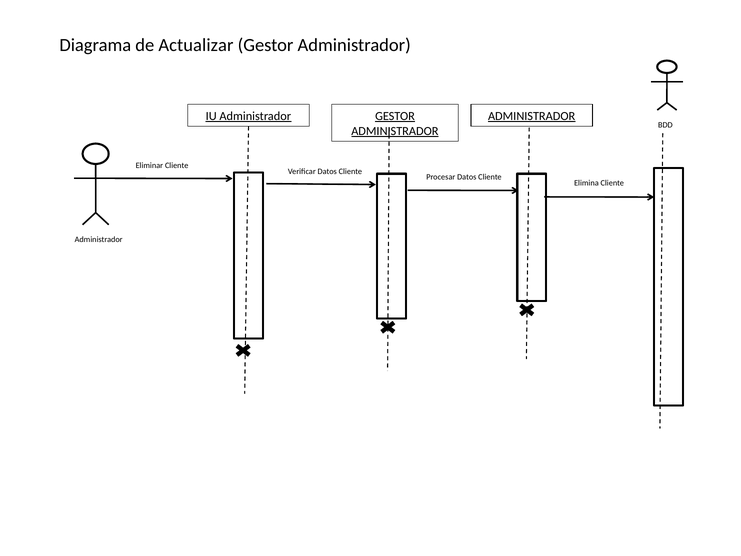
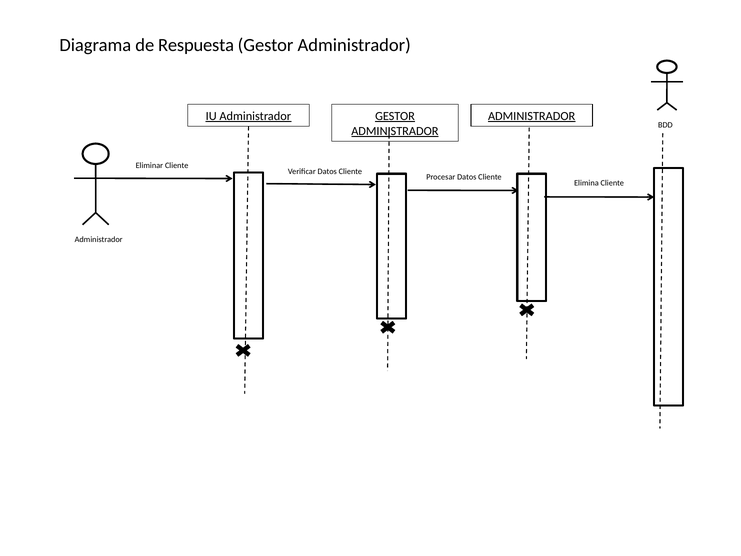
Actualizar: Actualizar -> Respuesta
